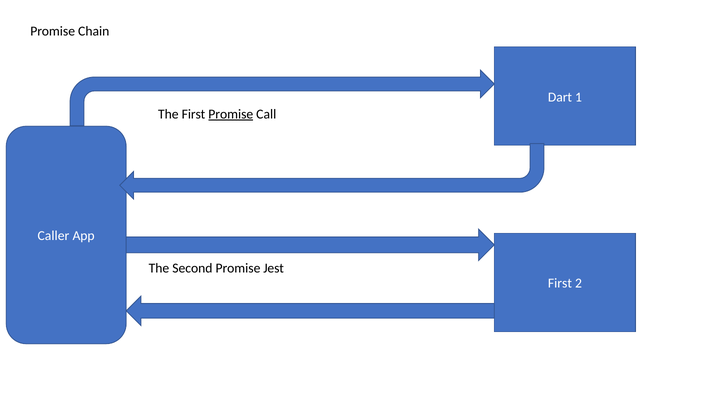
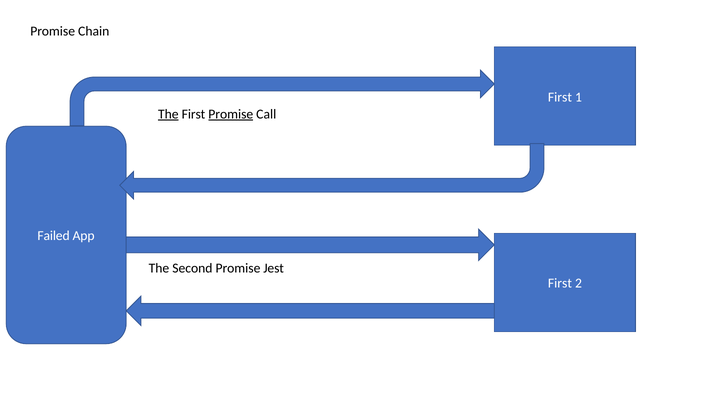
Dart at (560, 97): Dart -> First
The at (168, 114) underline: none -> present
Caller: Caller -> Failed
